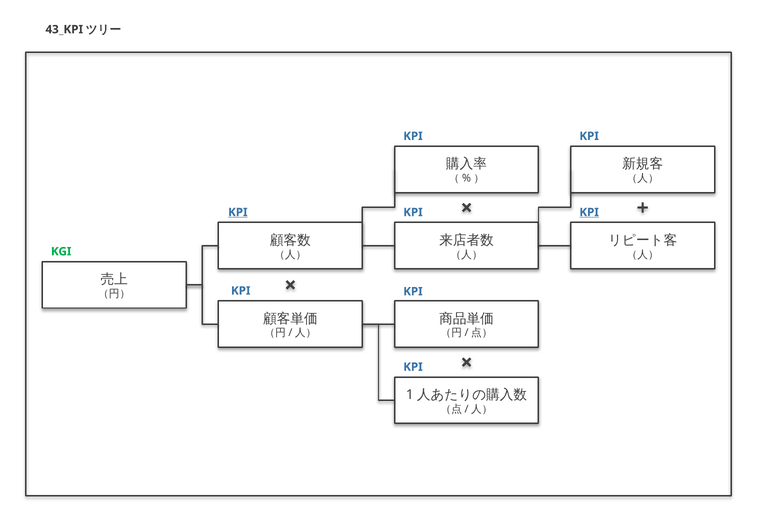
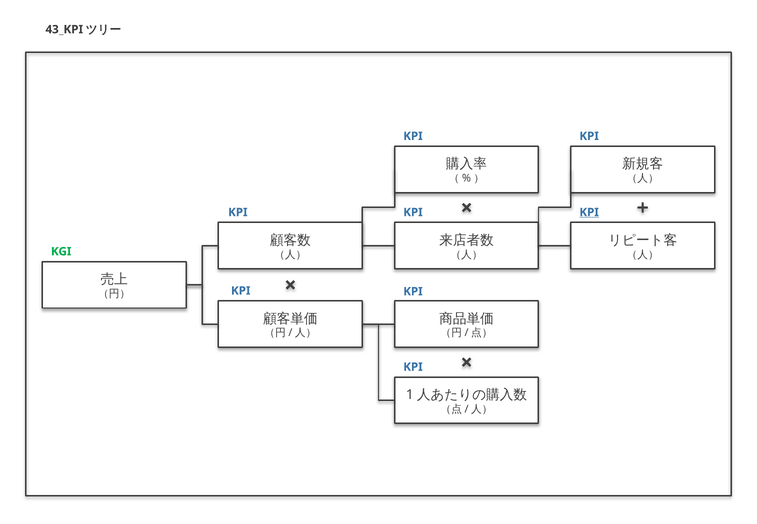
KPI at (238, 212) underline: present -> none
